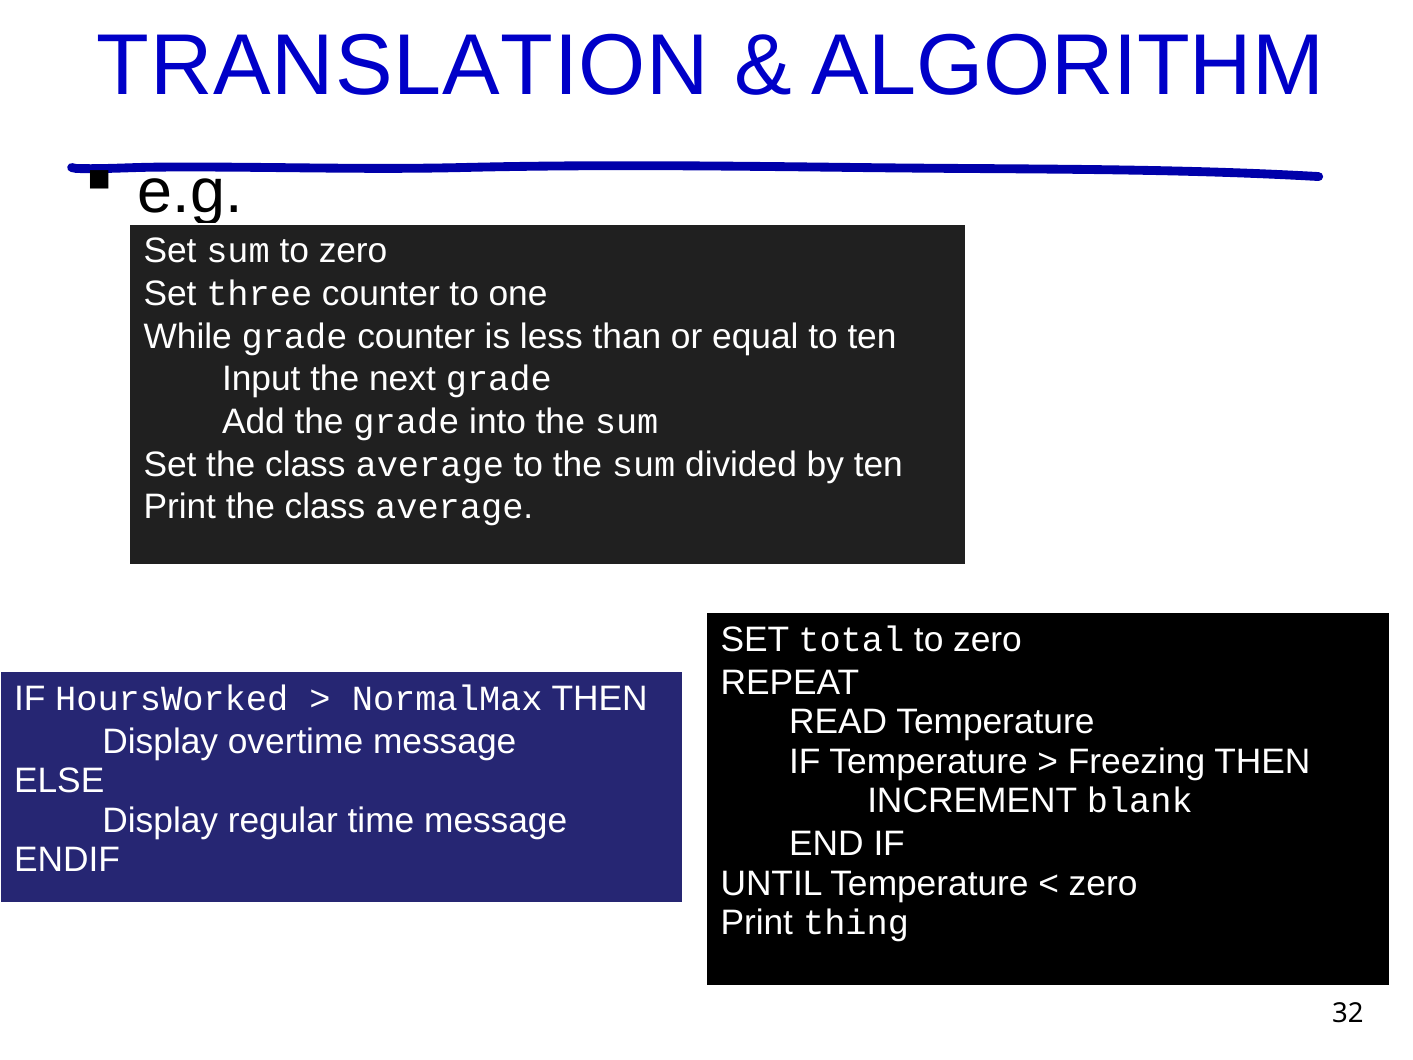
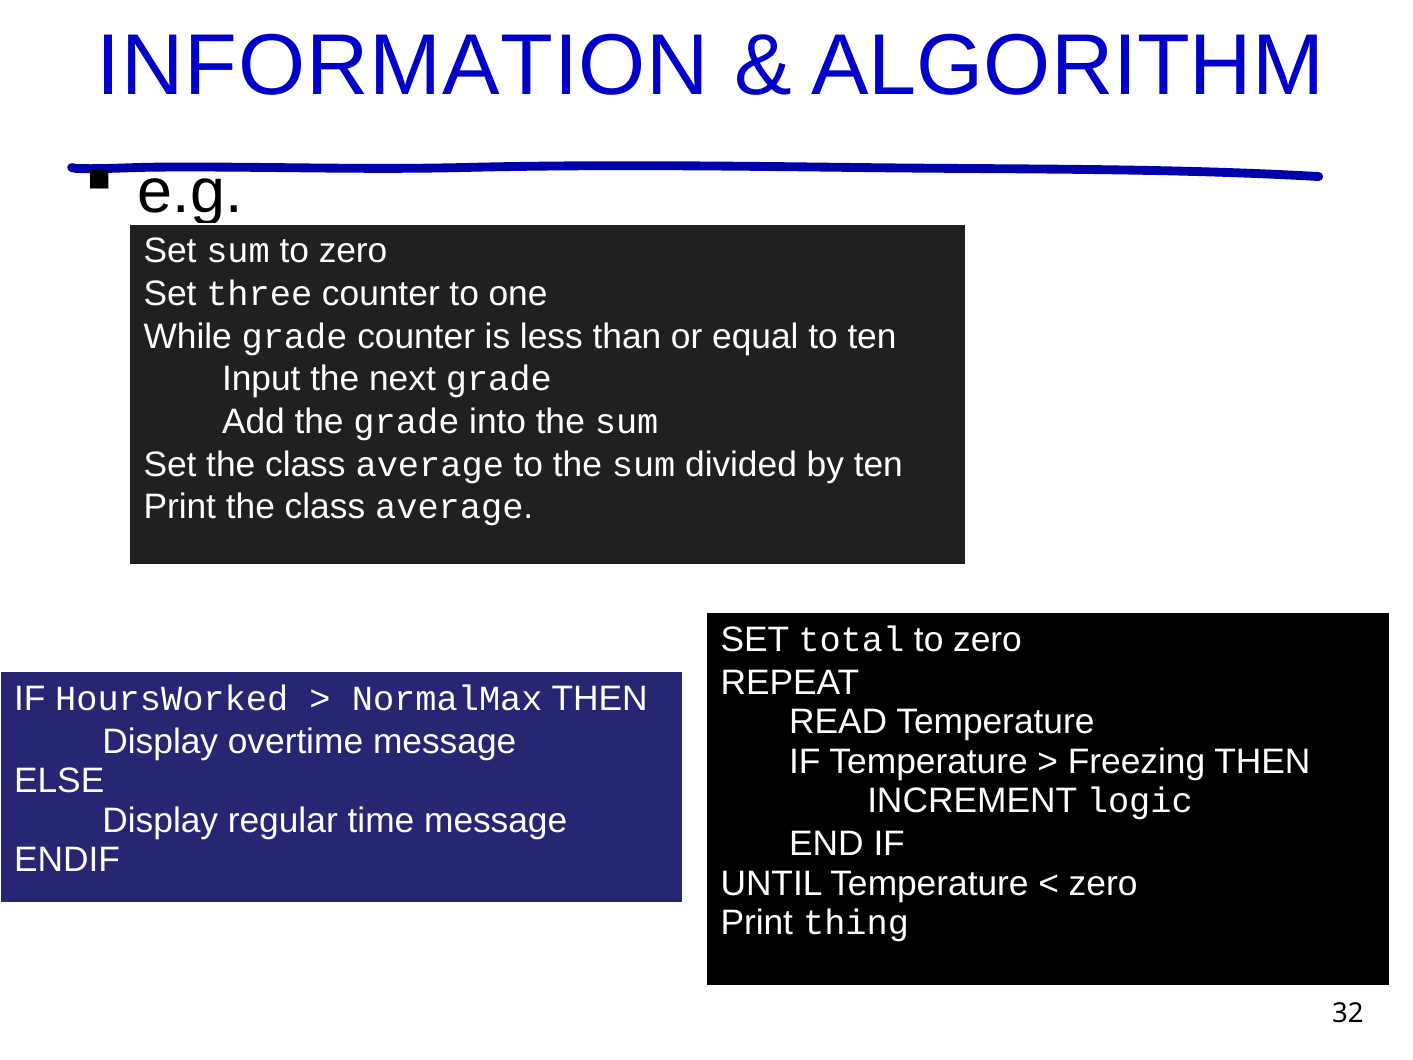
TRANSLATION: TRANSLATION -> INFORMATION
blank: blank -> logic
